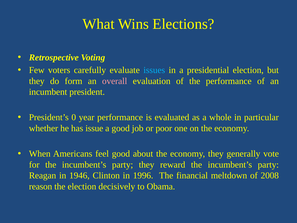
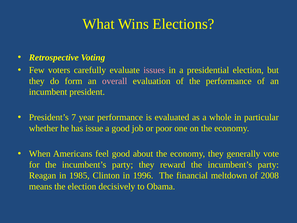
issues colour: light blue -> pink
0: 0 -> 7
1946: 1946 -> 1985
reason: reason -> means
